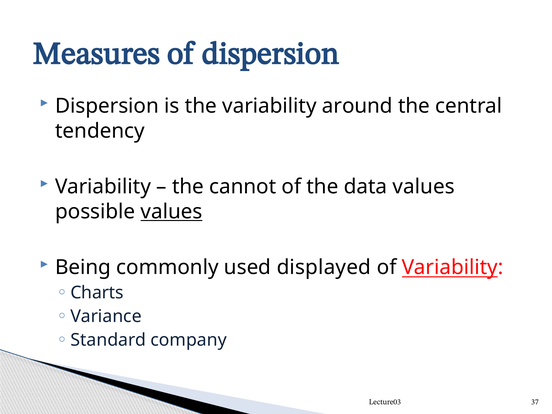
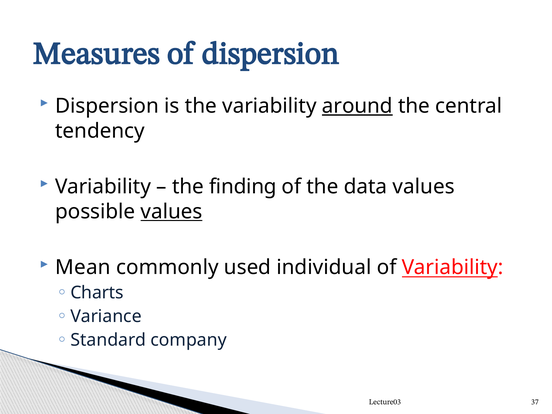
around underline: none -> present
cannot: cannot -> finding
Being: Being -> Mean
displayed: displayed -> individual
